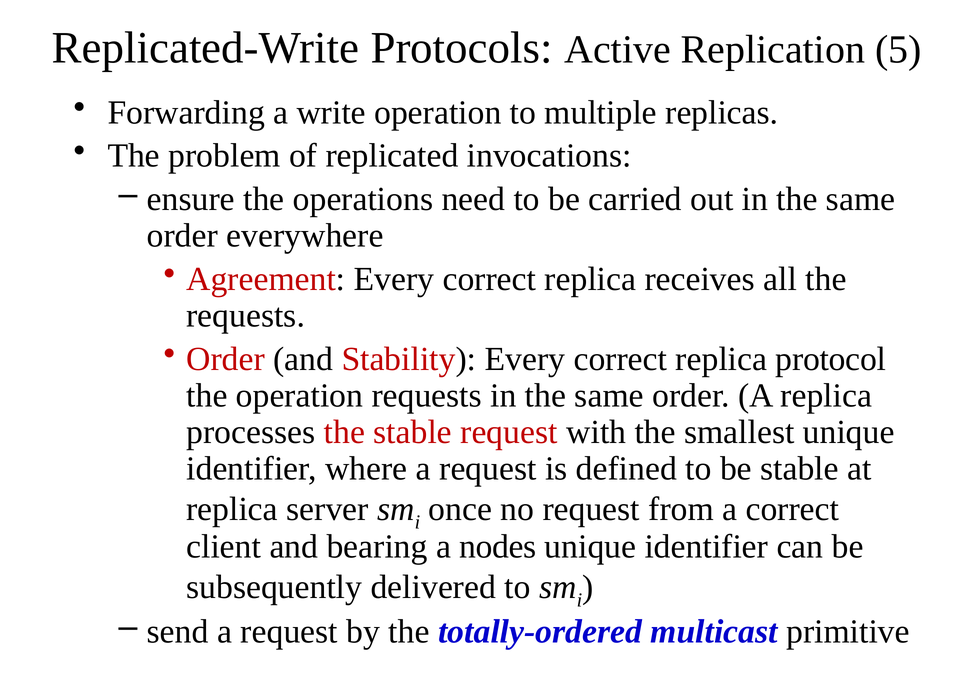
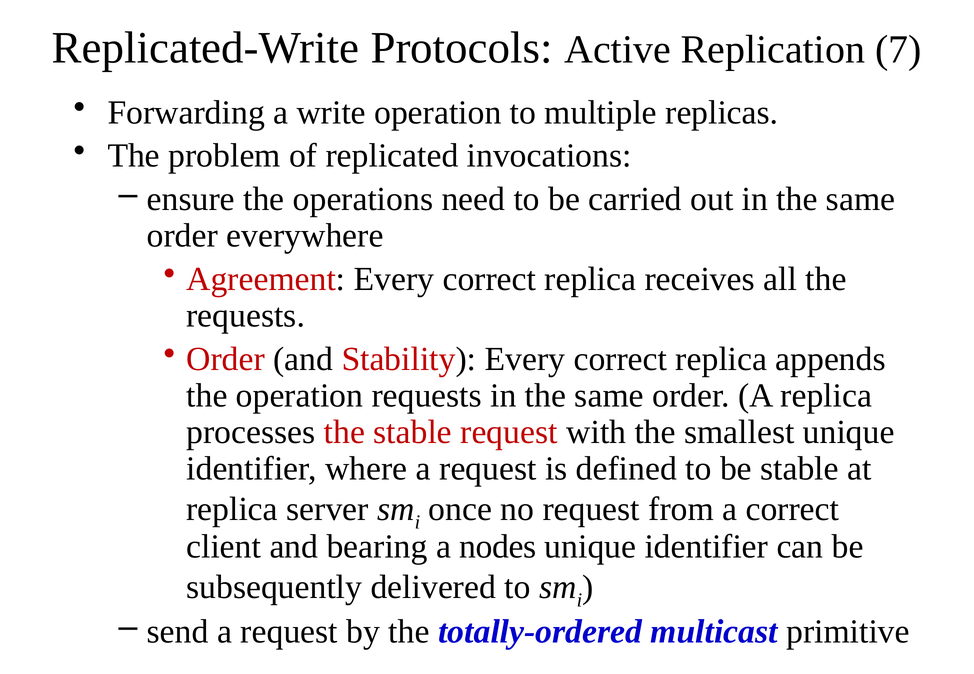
5: 5 -> 7
protocol: protocol -> appends
